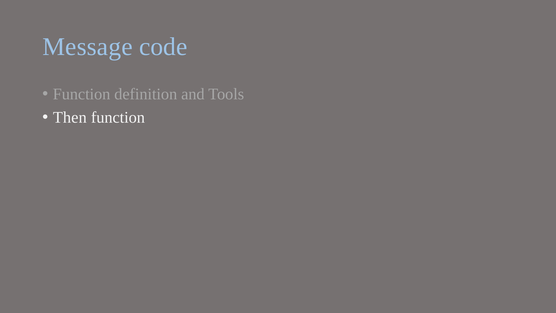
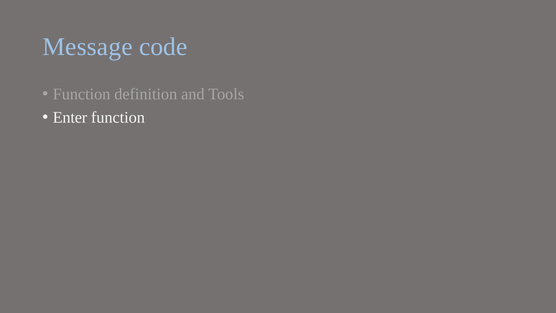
Then: Then -> Enter
